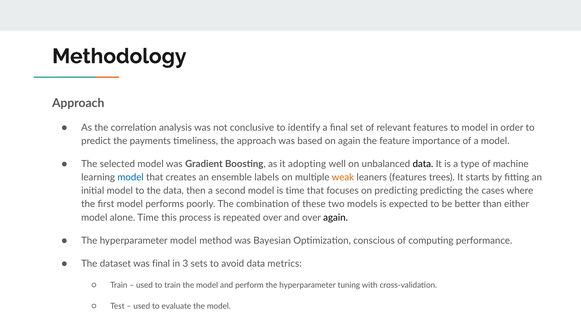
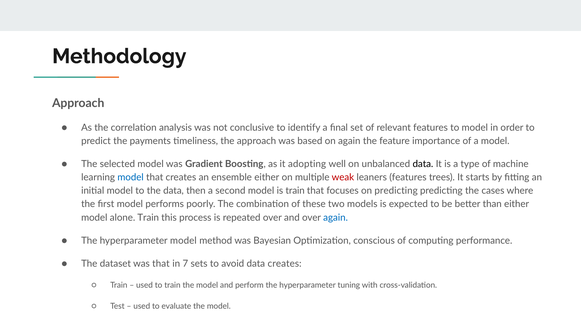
ensemble labels: labels -> either
weak colour: orange -> red
is time: time -> train
alone Time: Time -> Train
again at (336, 217) colour: black -> blue
was final: final -> that
3: 3 -> 7
data metrics: metrics -> creates
